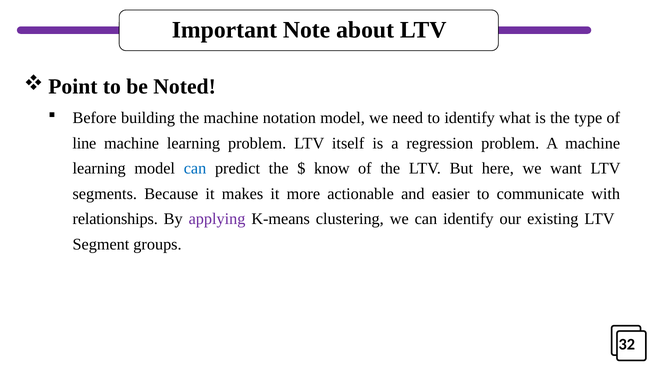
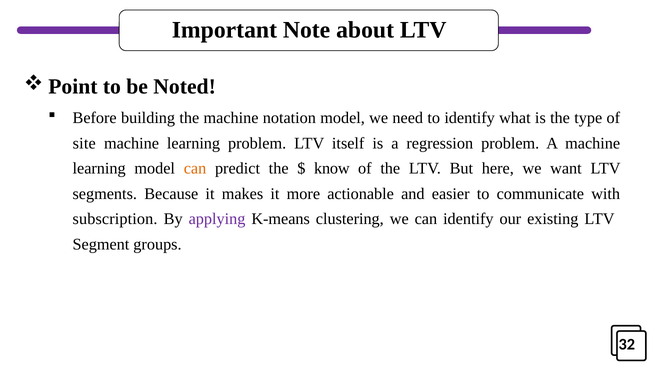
line: line -> site
can at (195, 169) colour: blue -> orange
relationships: relationships -> subscription
